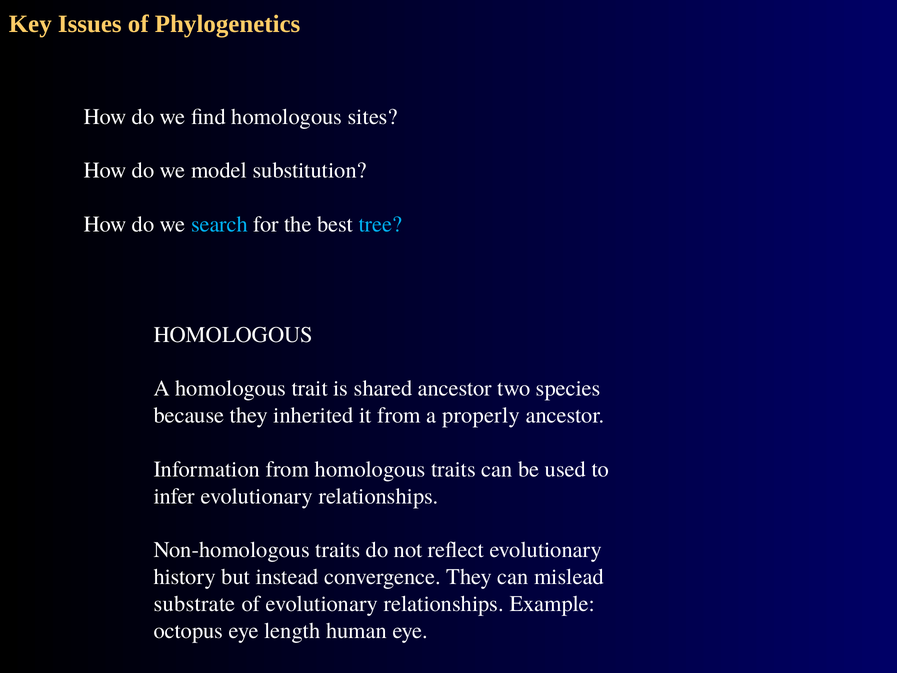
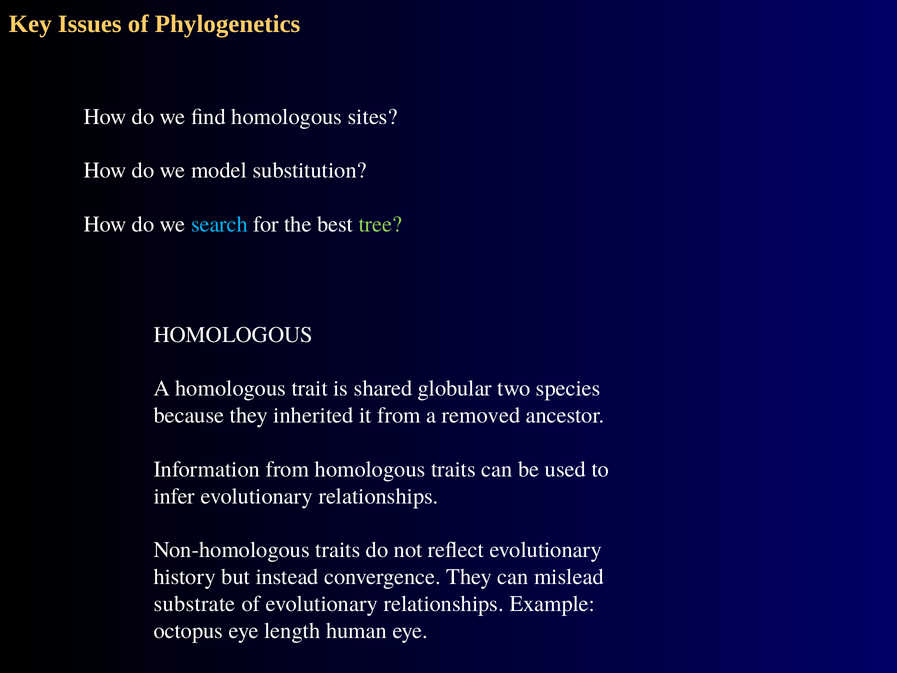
tree colour: light blue -> light green
shared ancestor: ancestor -> globular
properly: properly -> removed
